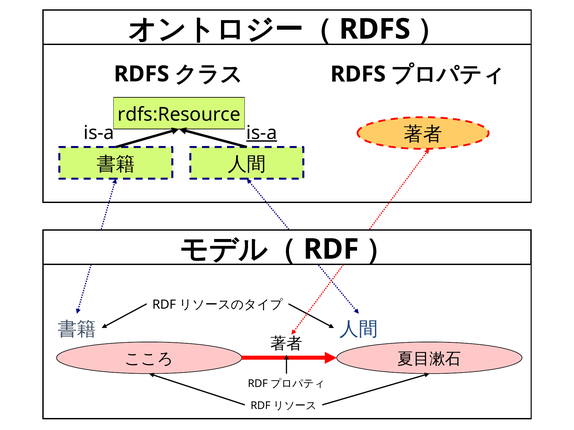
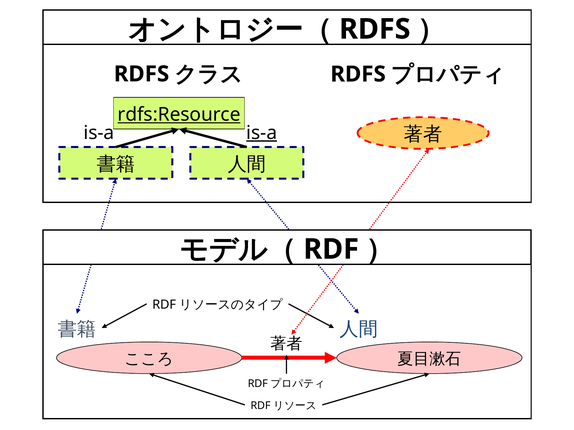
rdfs:Resource underline: none -> present
